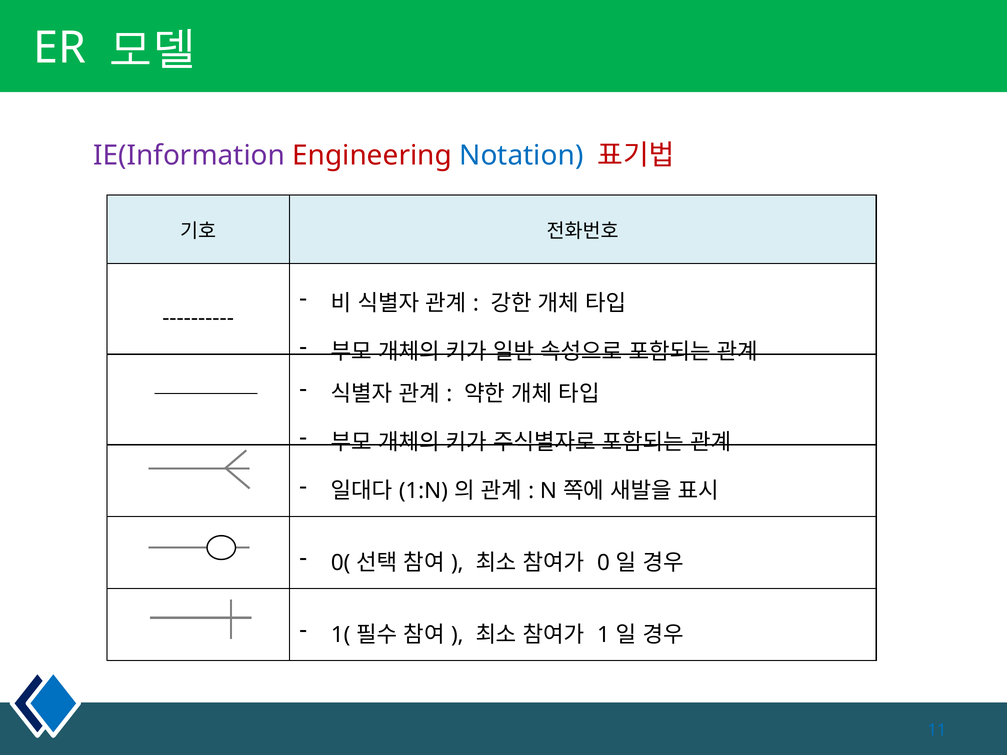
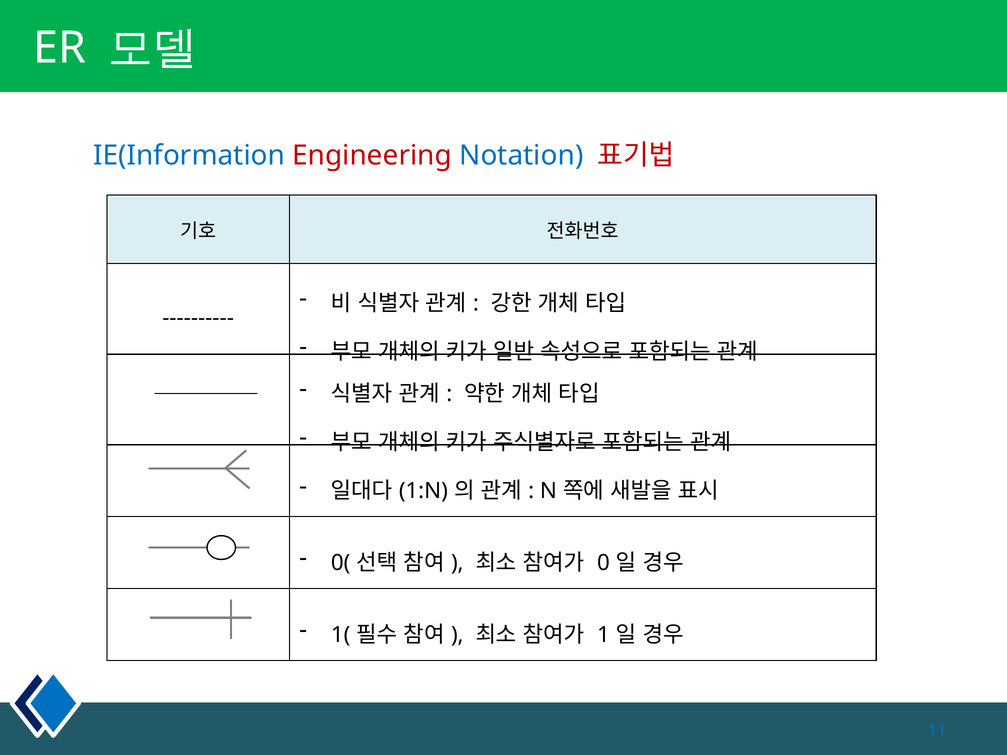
IE(Information colour: purple -> blue
